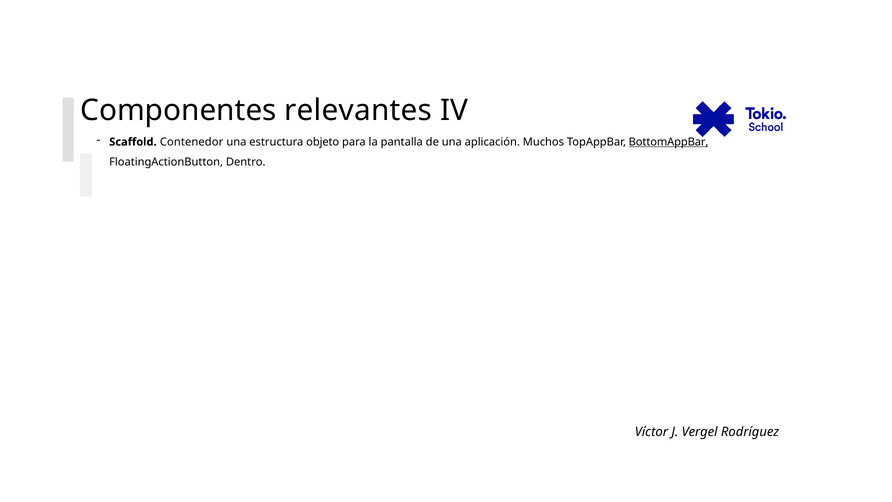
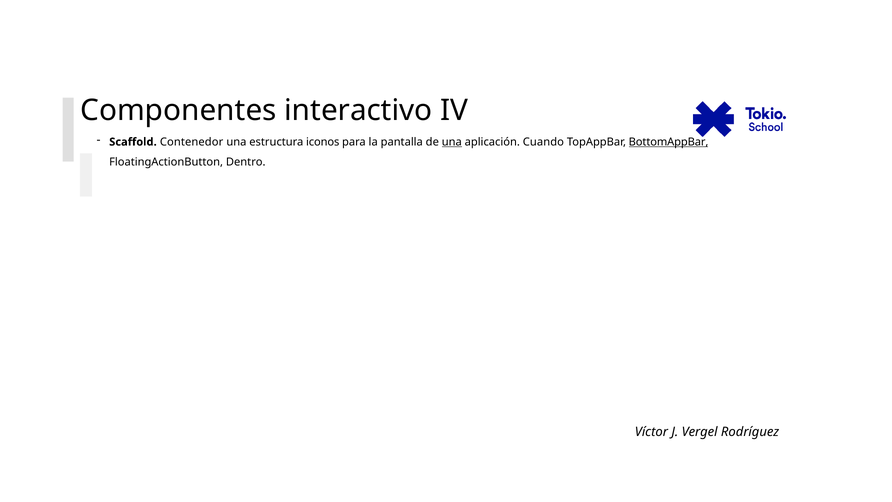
relevantes: relevantes -> interactivo
objeto: objeto -> iconos
una at (452, 142) underline: none -> present
Muchos: Muchos -> Cuando
